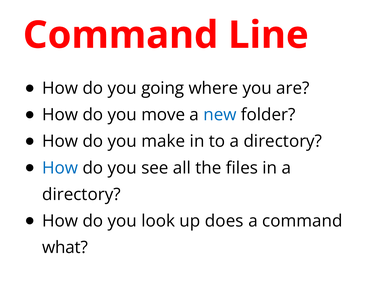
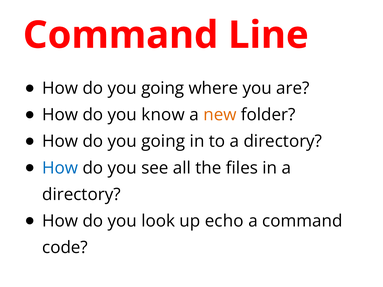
move: move -> know
new colour: blue -> orange
make at (163, 141): make -> going
does: does -> echo
what: what -> code
